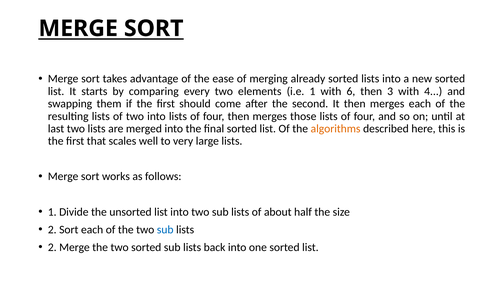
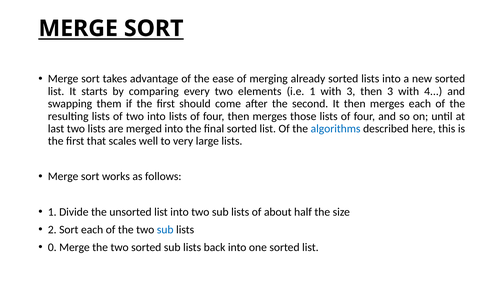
with 6: 6 -> 3
algorithms colour: orange -> blue
2 at (52, 248): 2 -> 0
